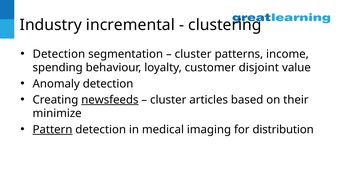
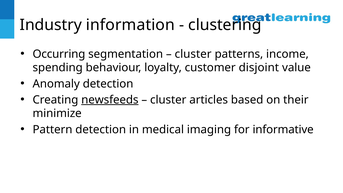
incremental: incremental -> information
Detection at (59, 54): Detection -> Occurring
Pattern underline: present -> none
distribution: distribution -> informative
